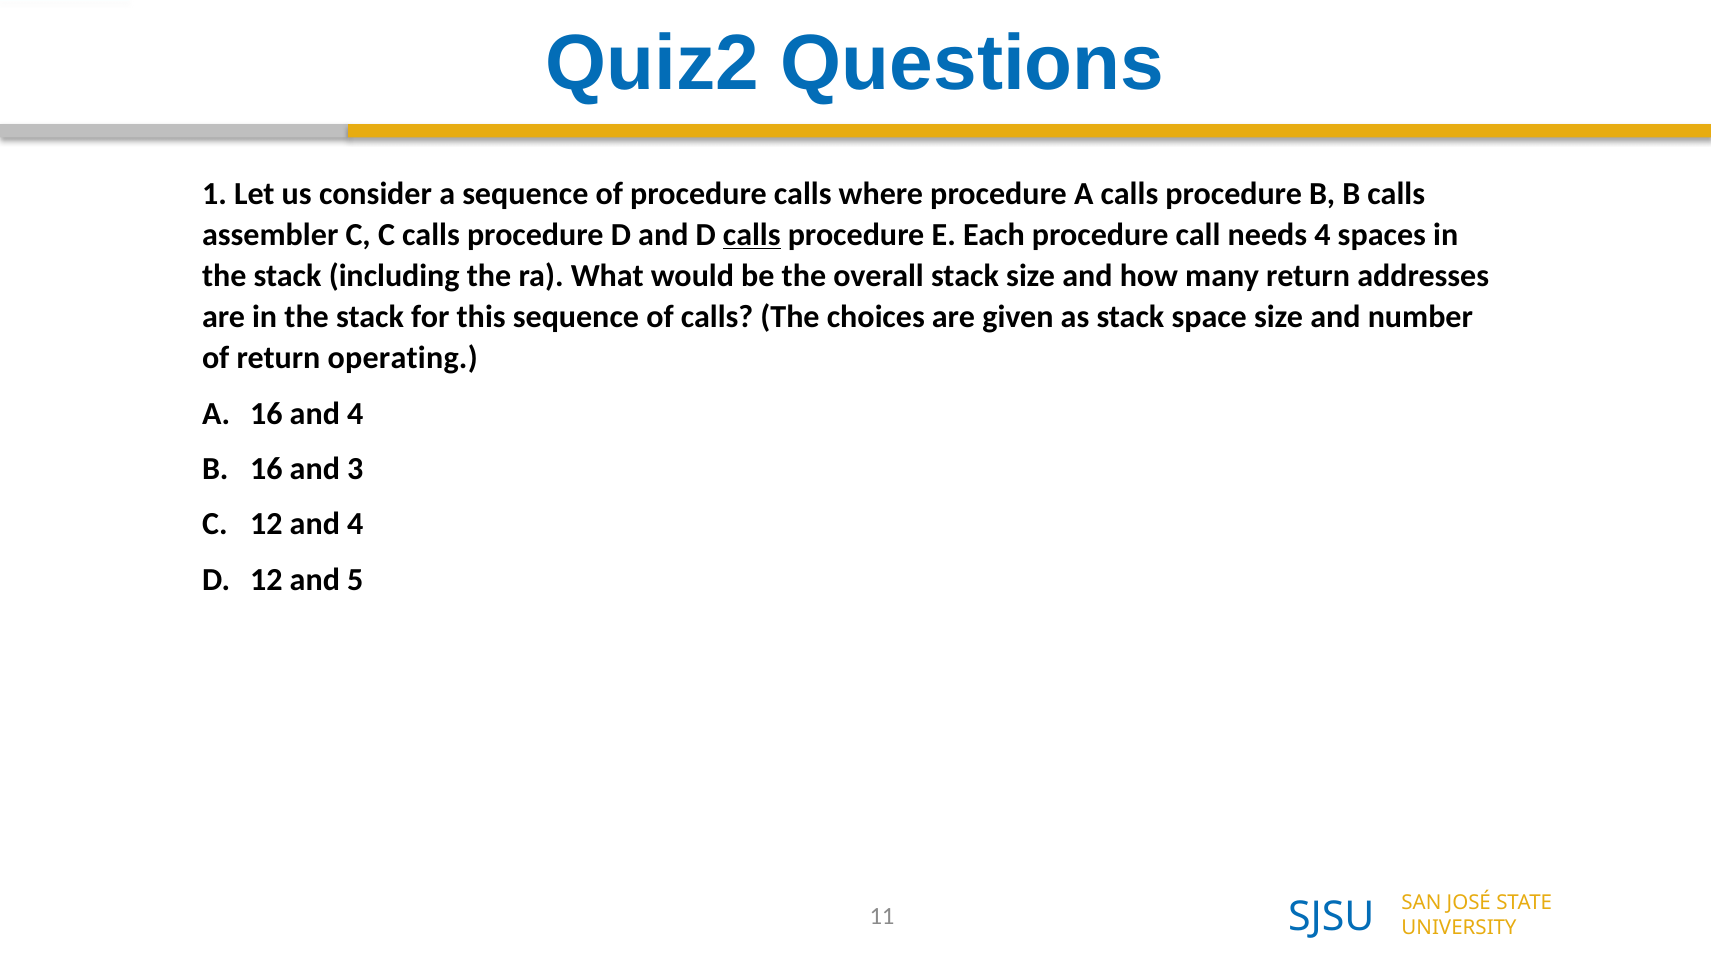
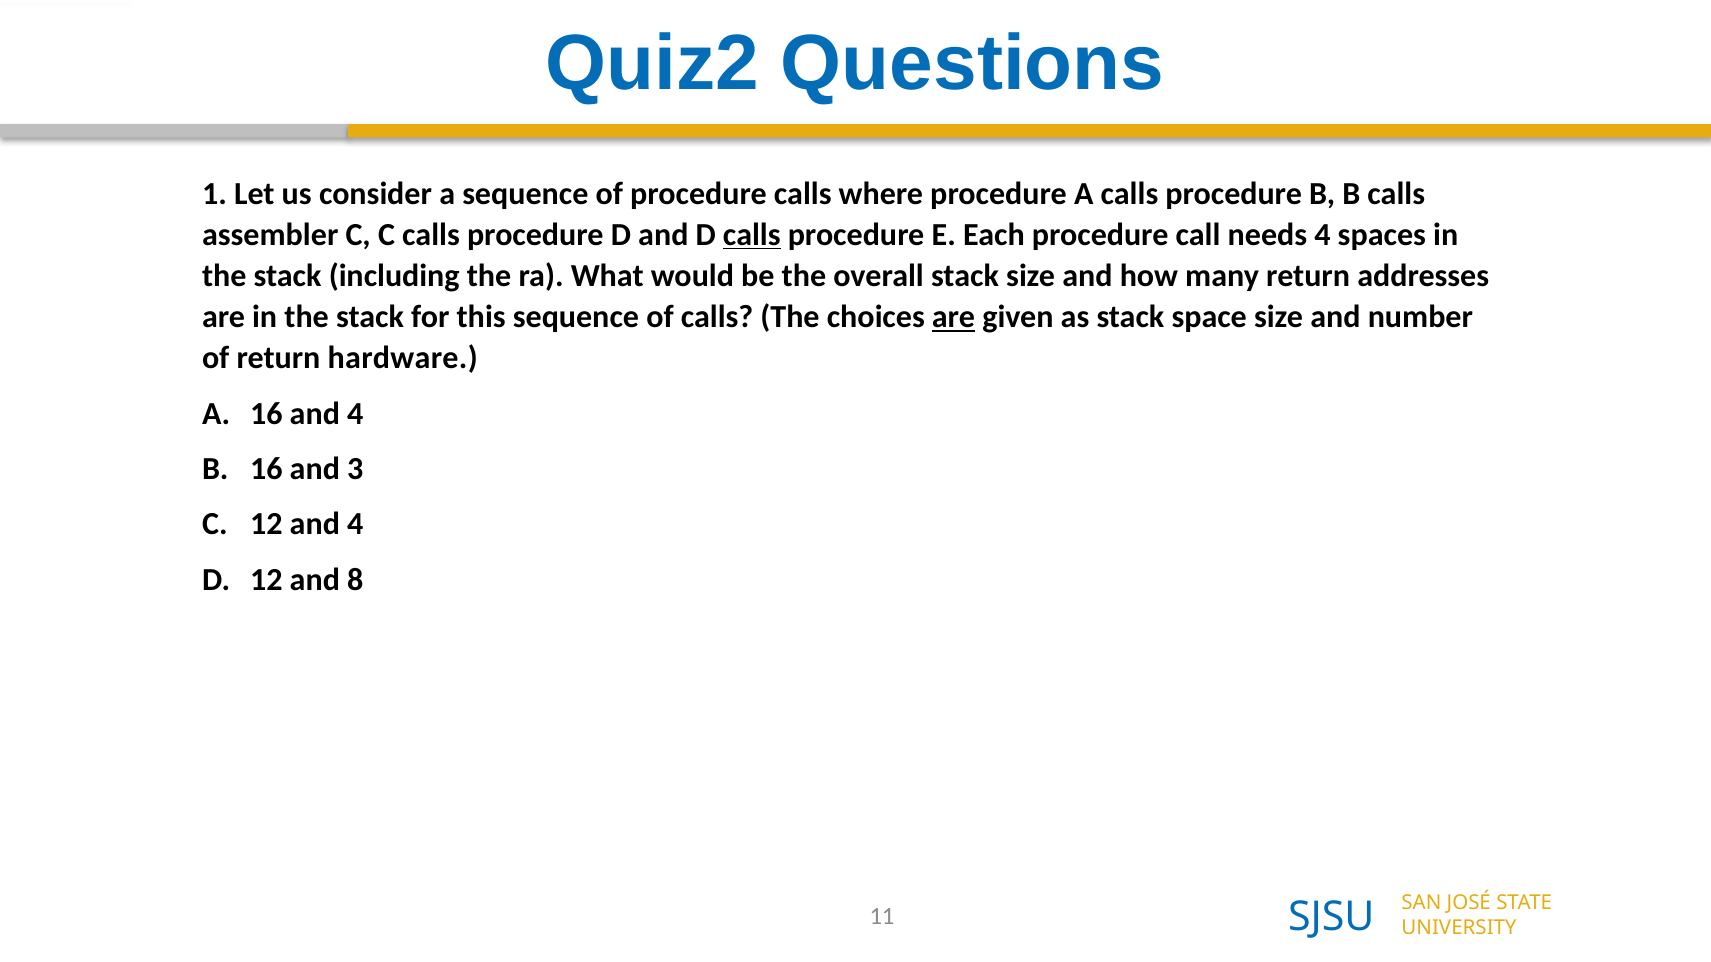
are at (954, 317) underline: none -> present
operating: operating -> hardware
5: 5 -> 8
